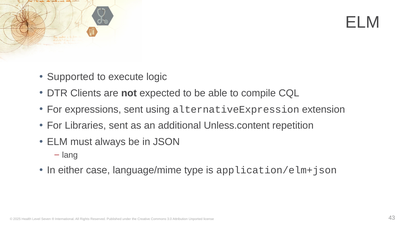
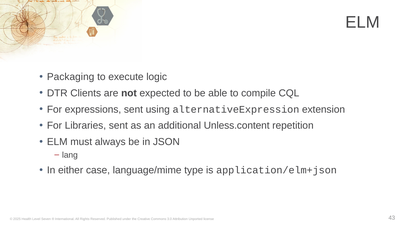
Supported: Supported -> Packaging
